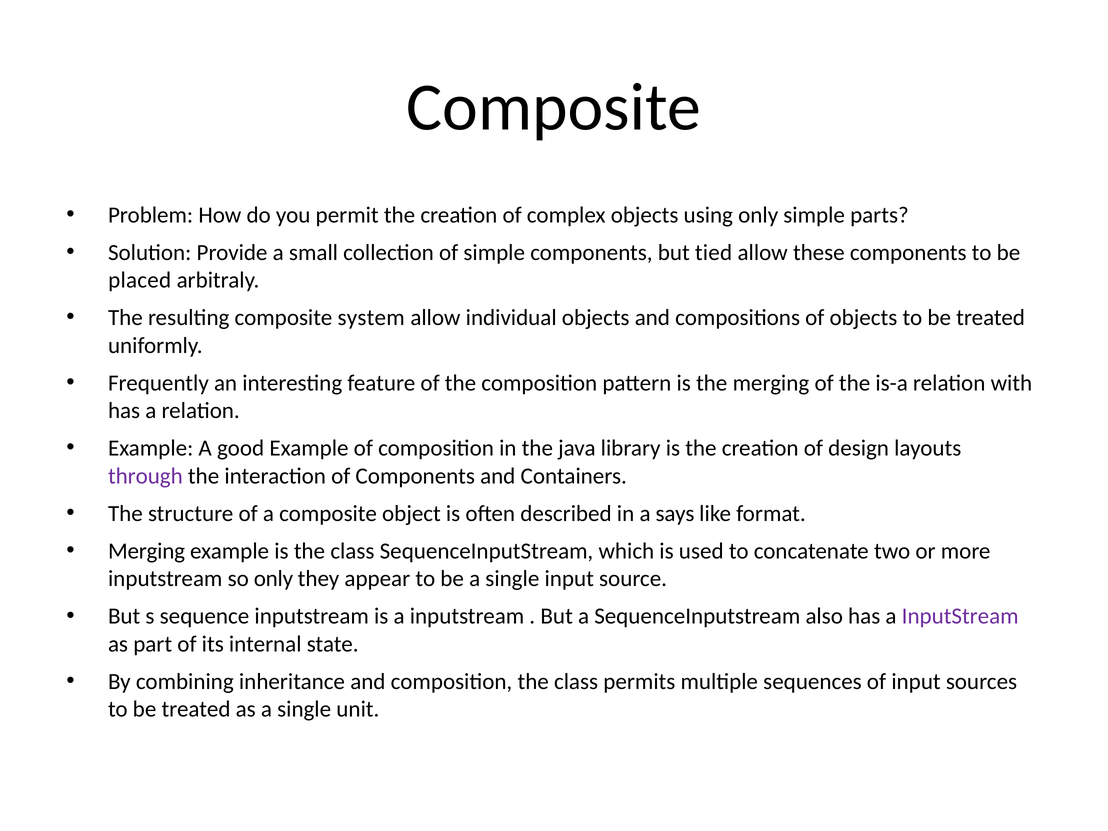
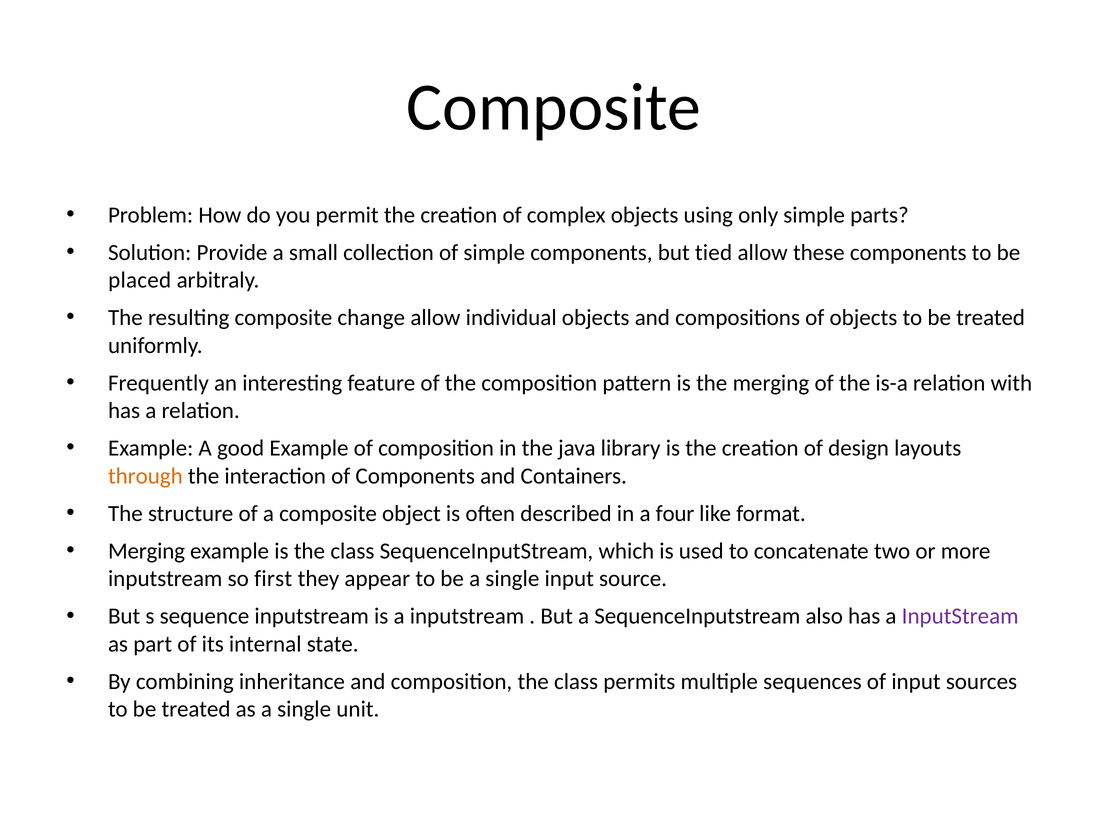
system: system -> change
through colour: purple -> orange
says: says -> four
so only: only -> first
